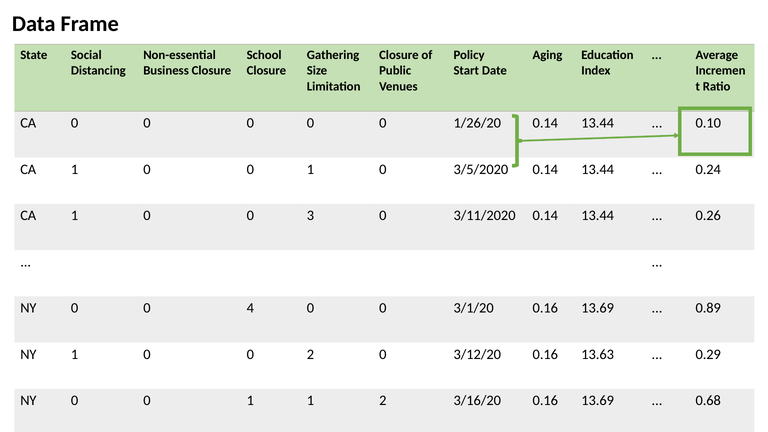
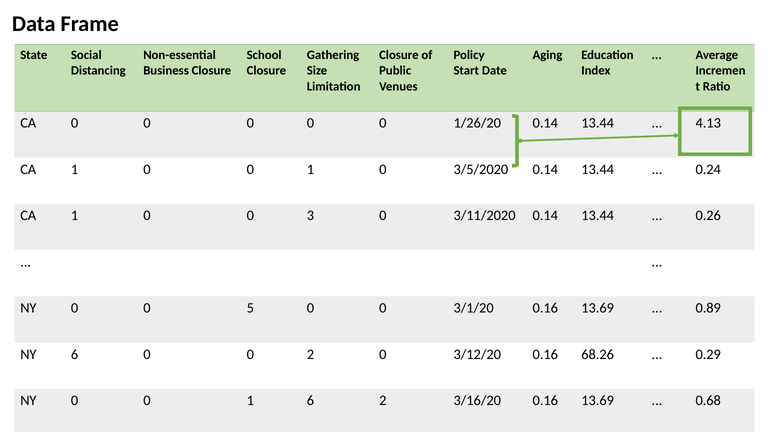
0.10: 0.10 -> 4.13
4: 4 -> 5
NY 1: 1 -> 6
13.63: 13.63 -> 68.26
1 1: 1 -> 6
